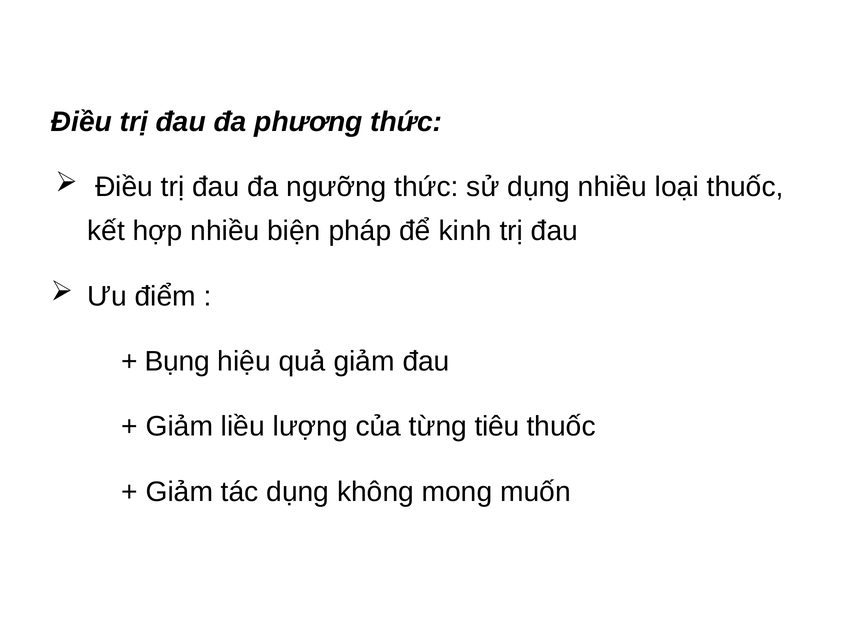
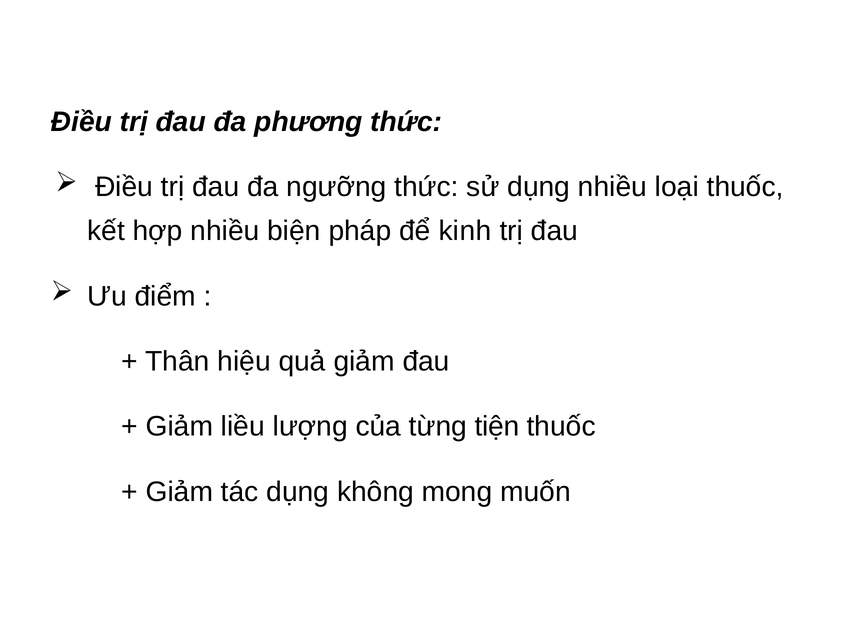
Bụng: Bụng -> Thân
tiêu: tiêu -> tiện
